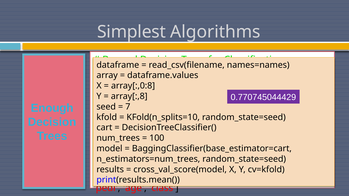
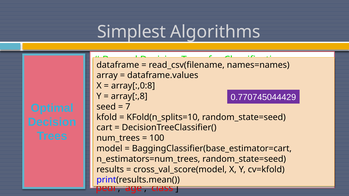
Enough: Enough -> Optimal
